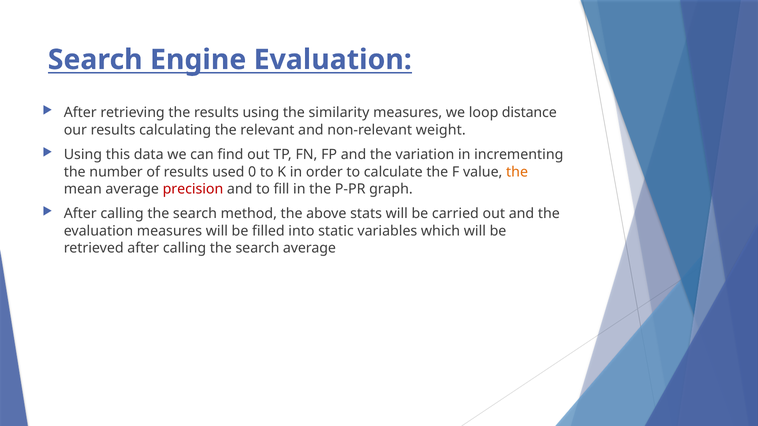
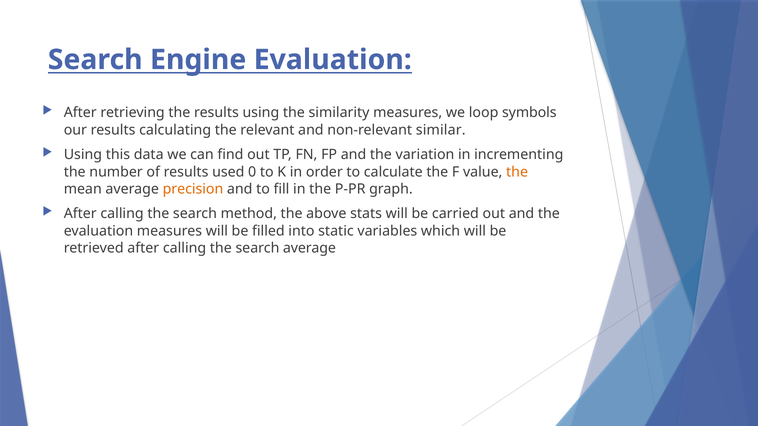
distance: distance -> symbols
weight: weight -> similar
precision colour: red -> orange
